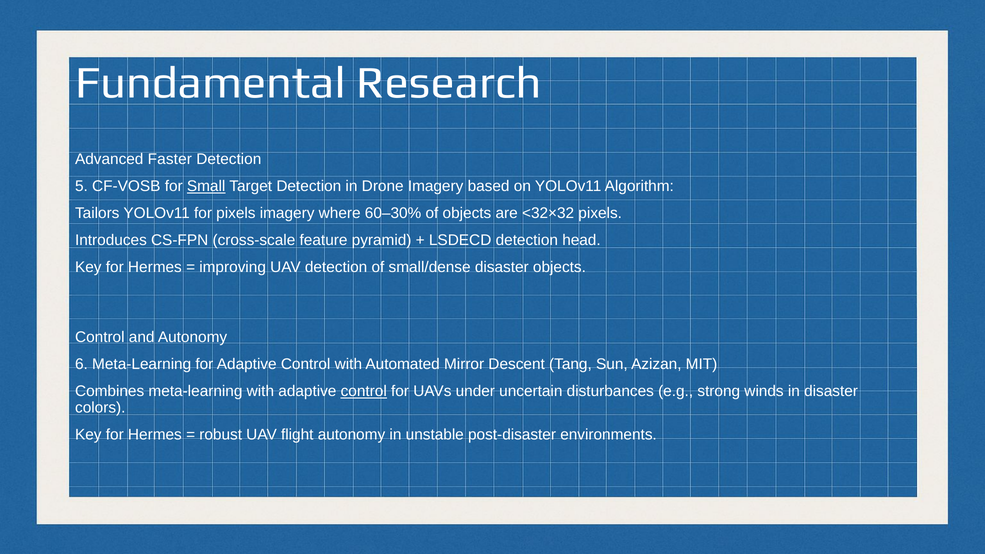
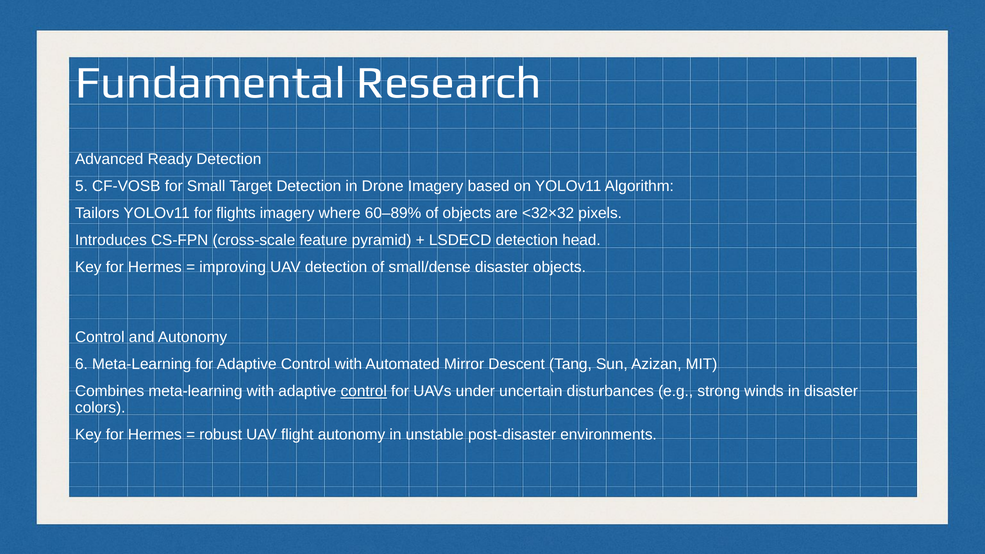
Faster: Faster -> Ready
Small underline: present -> none
for pixels: pixels -> flights
60–30%: 60–30% -> 60–89%
